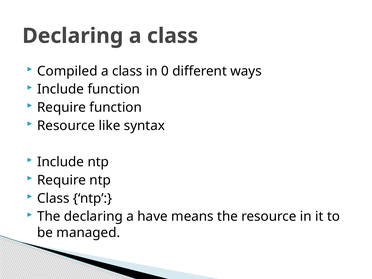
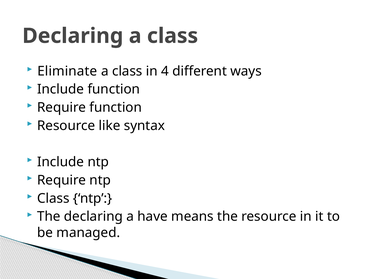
Compiled: Compiled -> Eliminate
0: 0 -> 4
